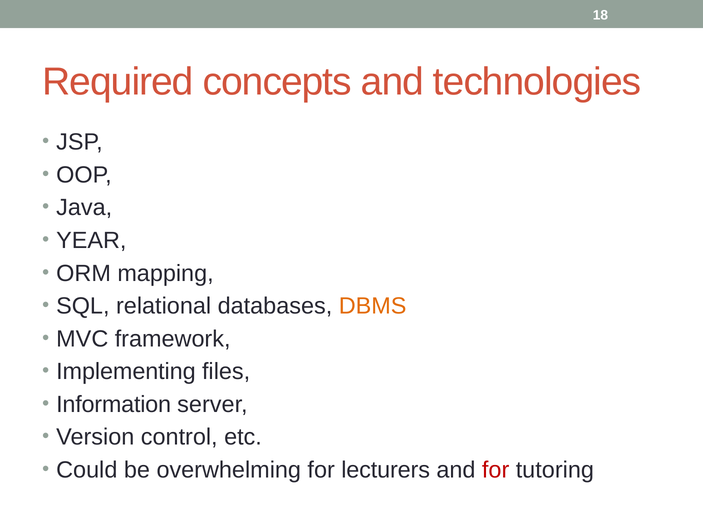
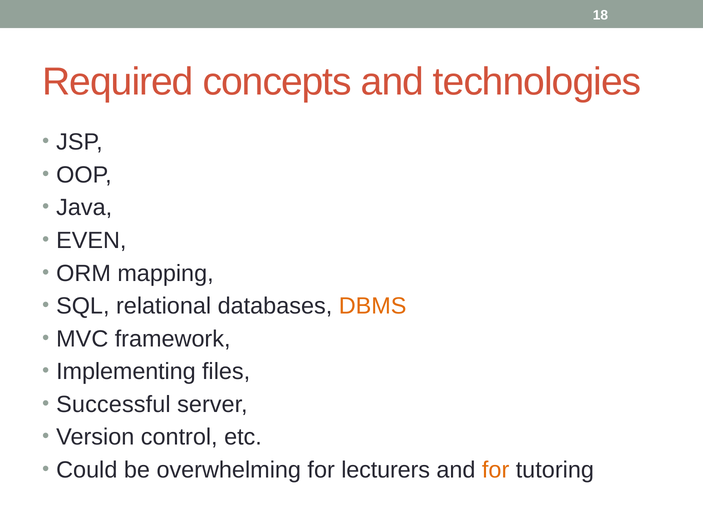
YEAR: YEAR -> EVEN
Information: Information -> Successful
for at (496, 470) colour: red -> orange
